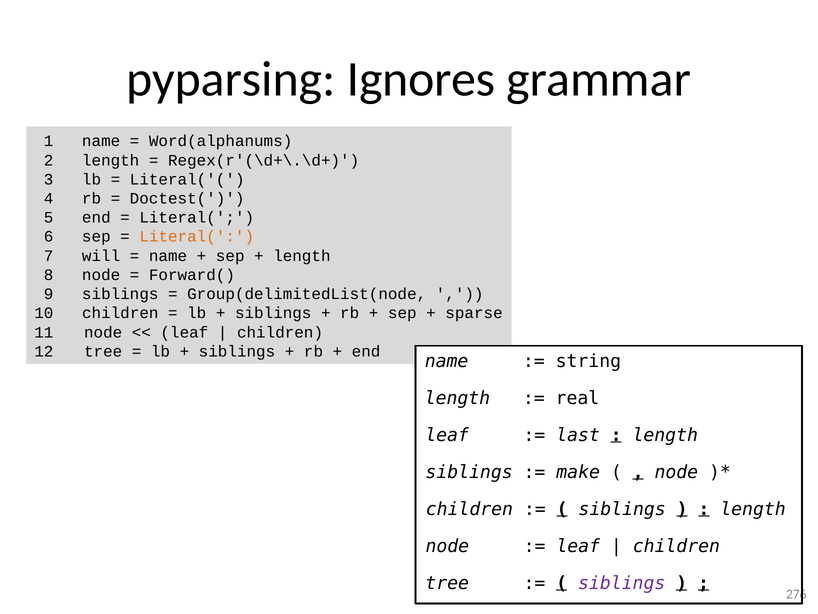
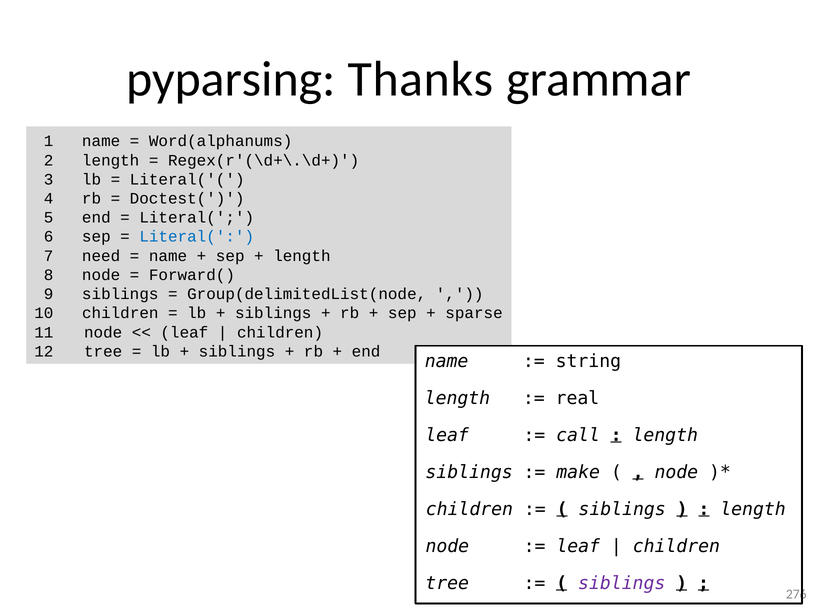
Ignores: Ignores -> Thanks
Literal( at (197, 237) colour: orange -> blue
will: will -> need
last: last -> call
